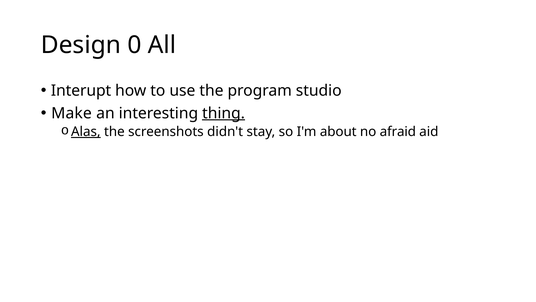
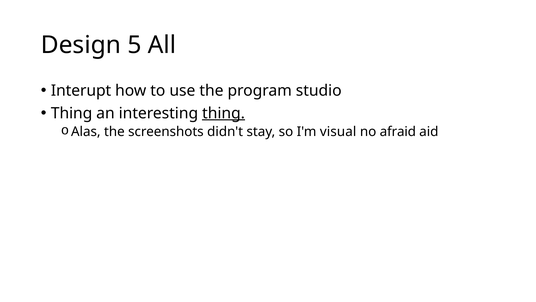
0: 0 -> 5
Make at (71, 113): Make -> Thing
Alas underline: present -> none
about: about -> visual
